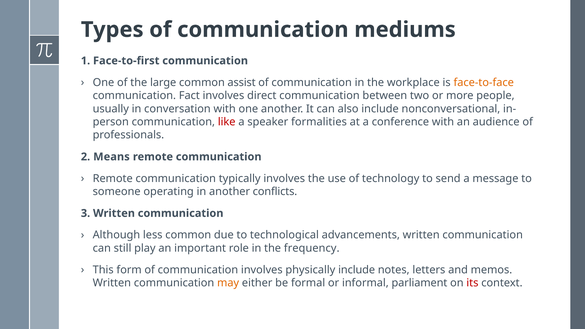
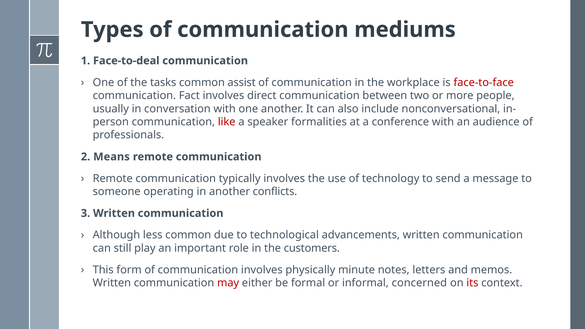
Face-to-first: Face-to-first -> Face-to-deal
large: large -> tasks
face-to-face colour: orange -> red
frequency: frequency -> customers
physically include: include -> minute
may colour: orange -> red
parliament: parliament -> concerned
